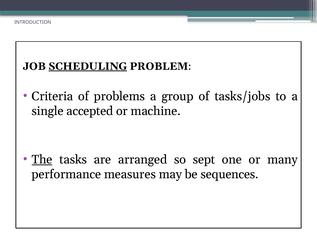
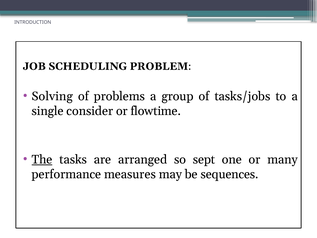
SCHEDULING underline: present -> none
Criteria: Criteria -> Solving
accepted: accepted -> consider
machine: machine -> flowtime
